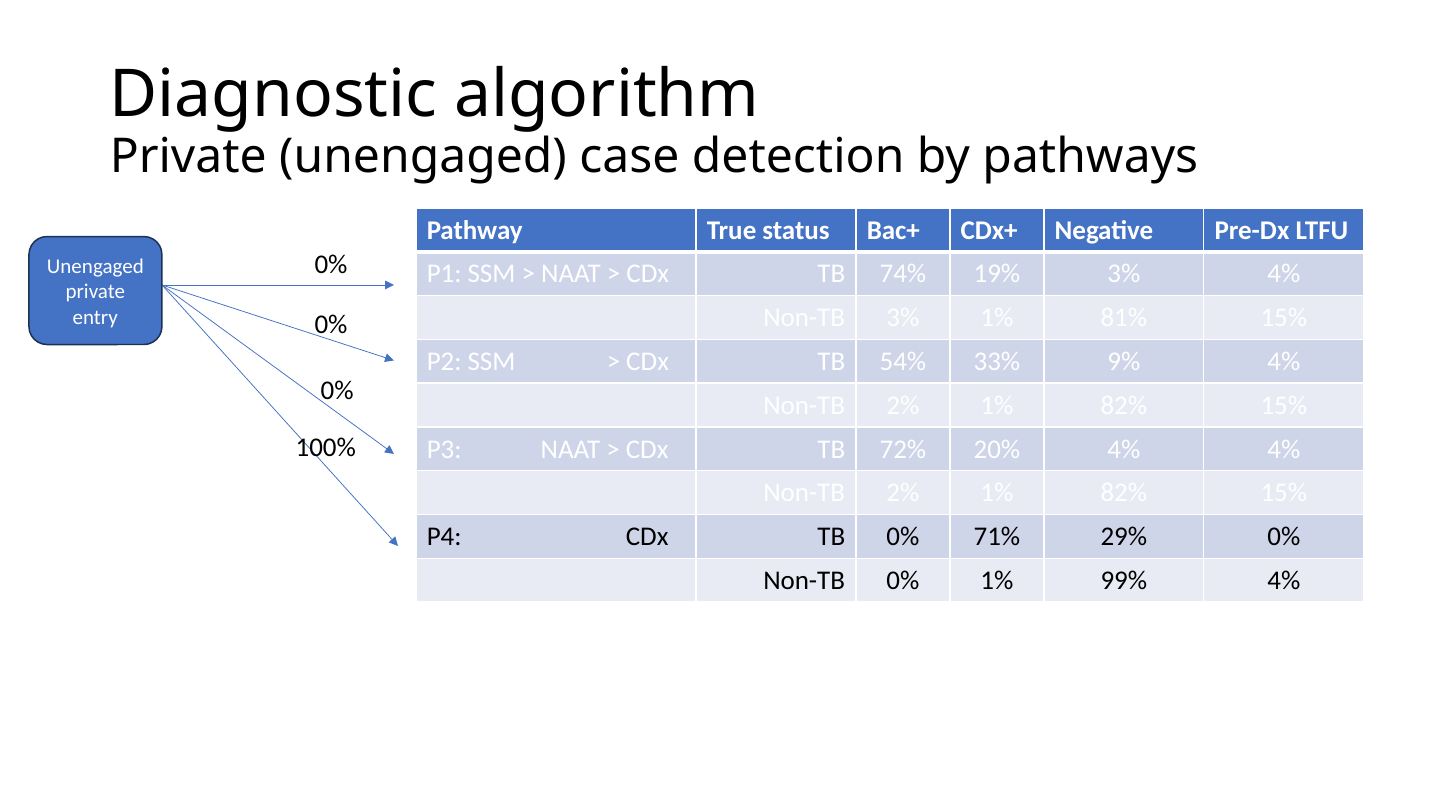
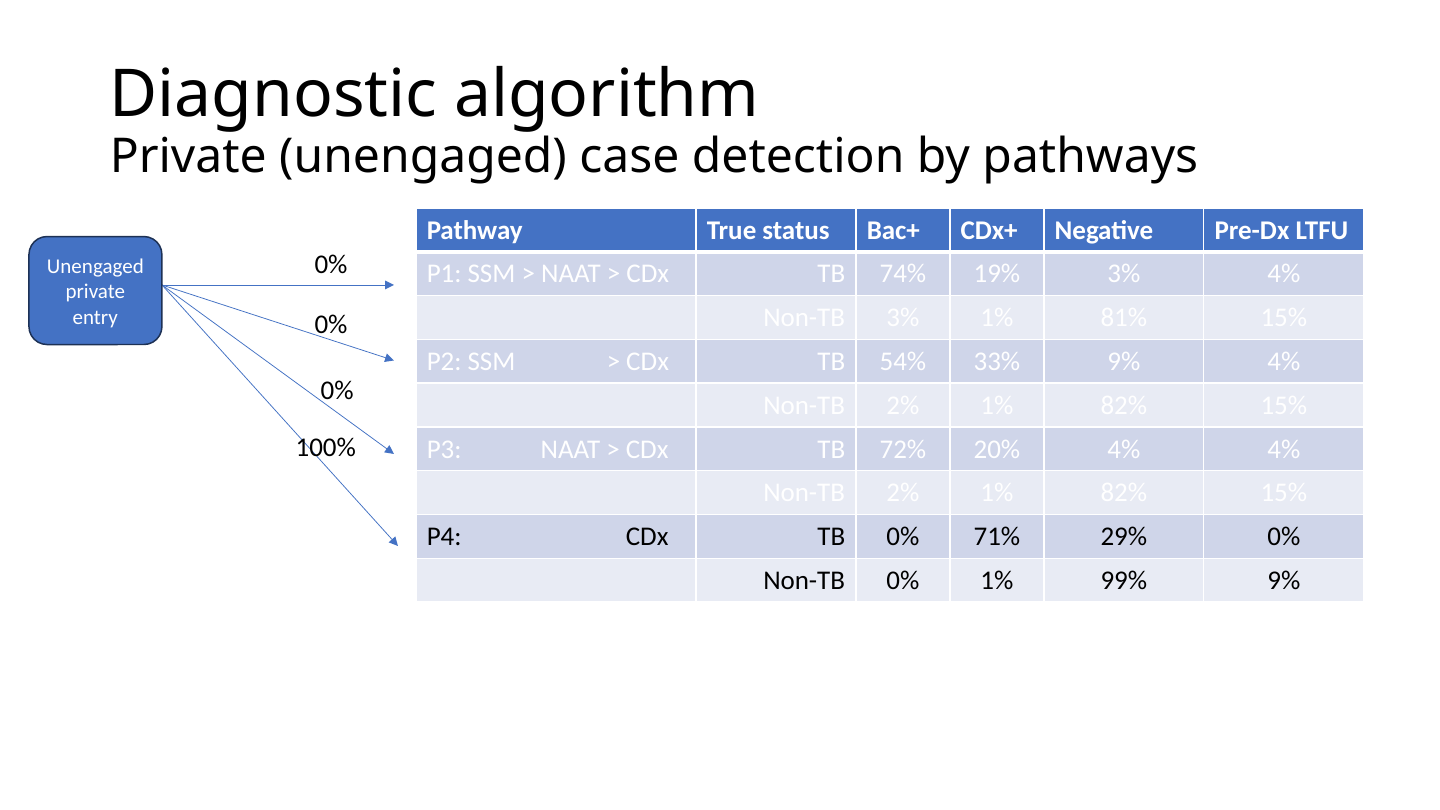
99% 4%: 4% -> 9%
